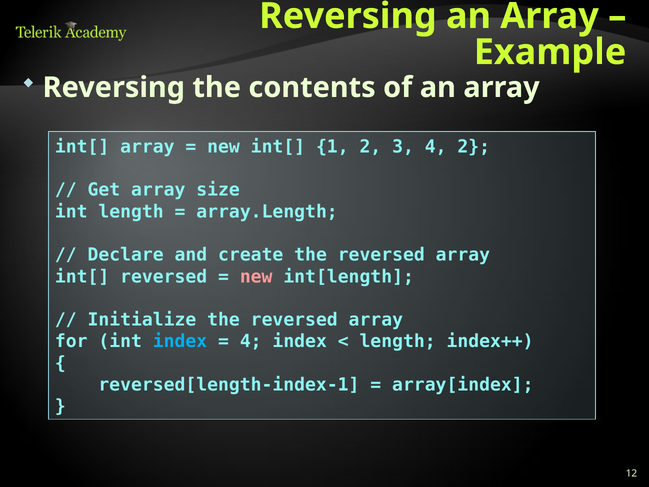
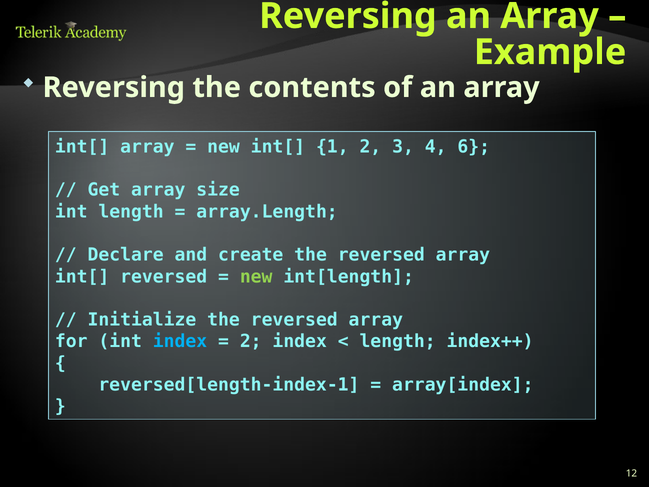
4 2: 2 -> 6
new at (256, 276) colour: pink -> light green
4 at (251, 341): 4 -> 2
